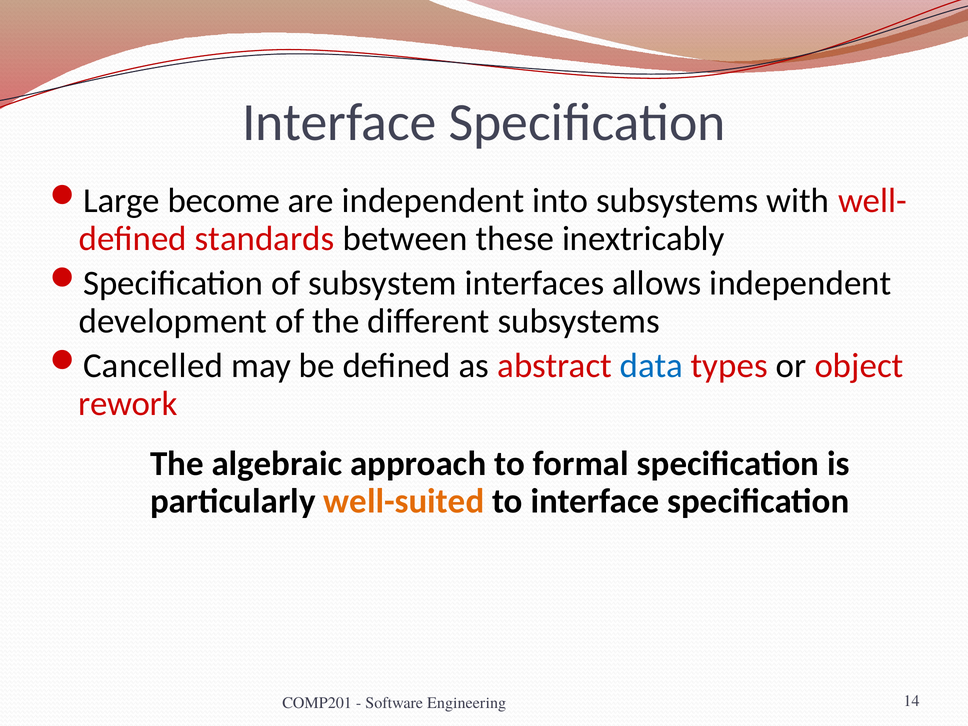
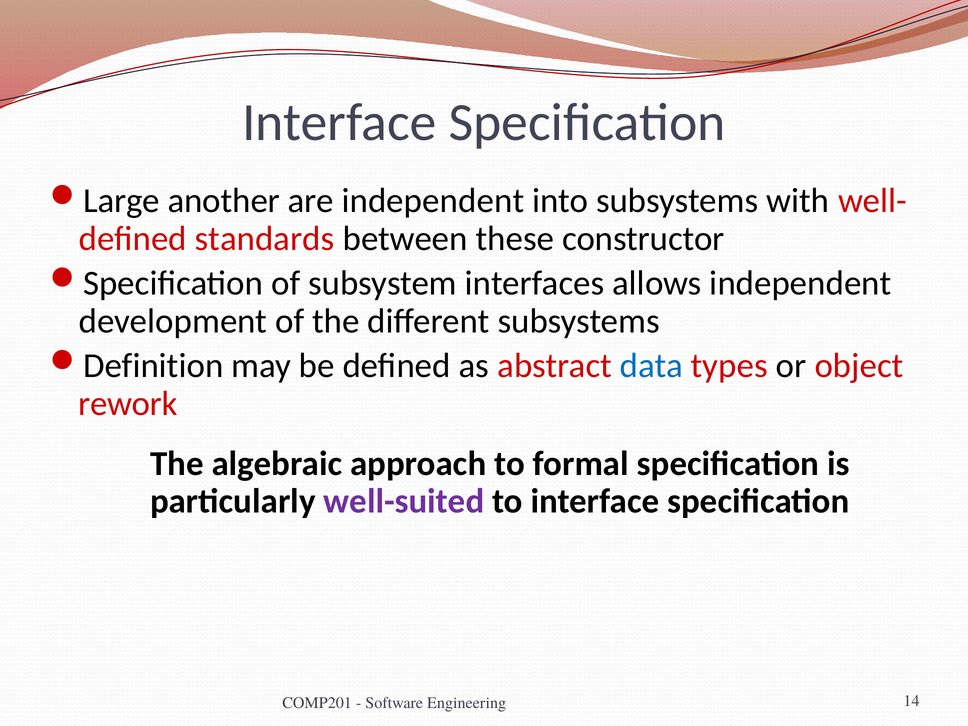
become: become -> another
inextricably: inextricably -> constructor
Cancelled: Cancelled -> Definition
well-suited colour: orange -> purple
